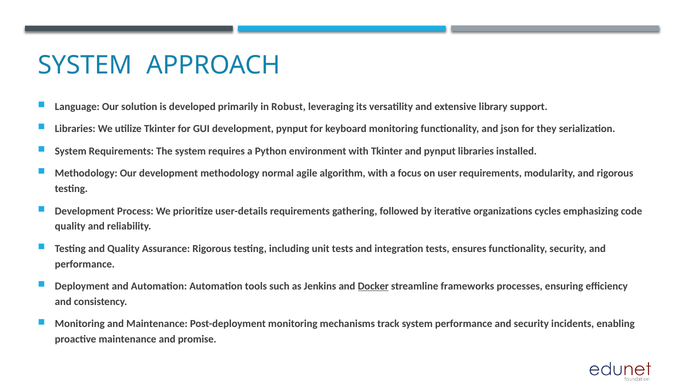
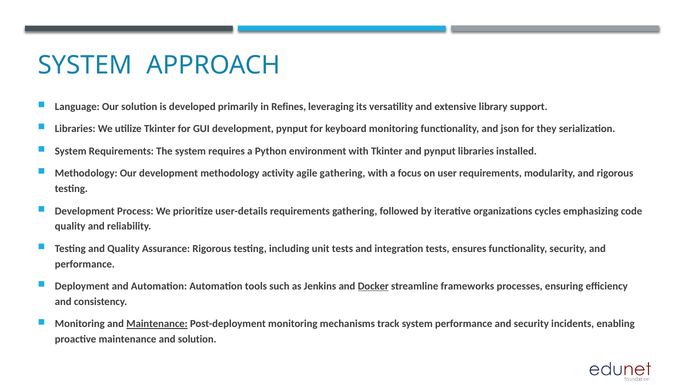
Robust: Robust -> Refines
normal: normal -> activity
agile algorithm: algorithm -> gathering
Maintenance at (157, 324) underline: none -> present
and promise: promise -> solution
